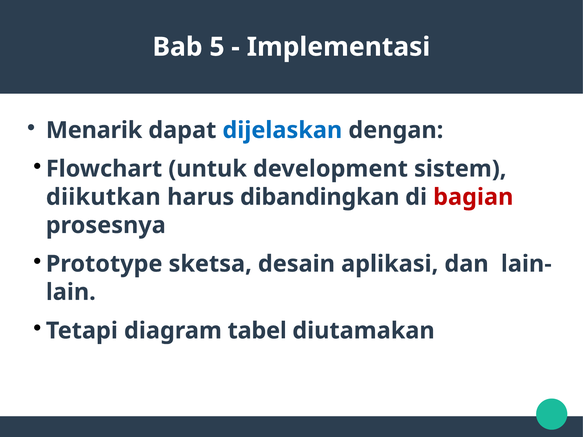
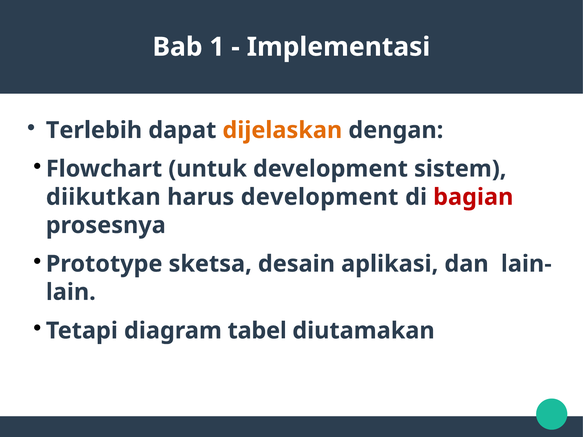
5: 5 -> 1
Menarik: Menarik -> Terlebih
dijelaskan colour: blue -> orange
harus dibandingkan: dibandingkan -> development
